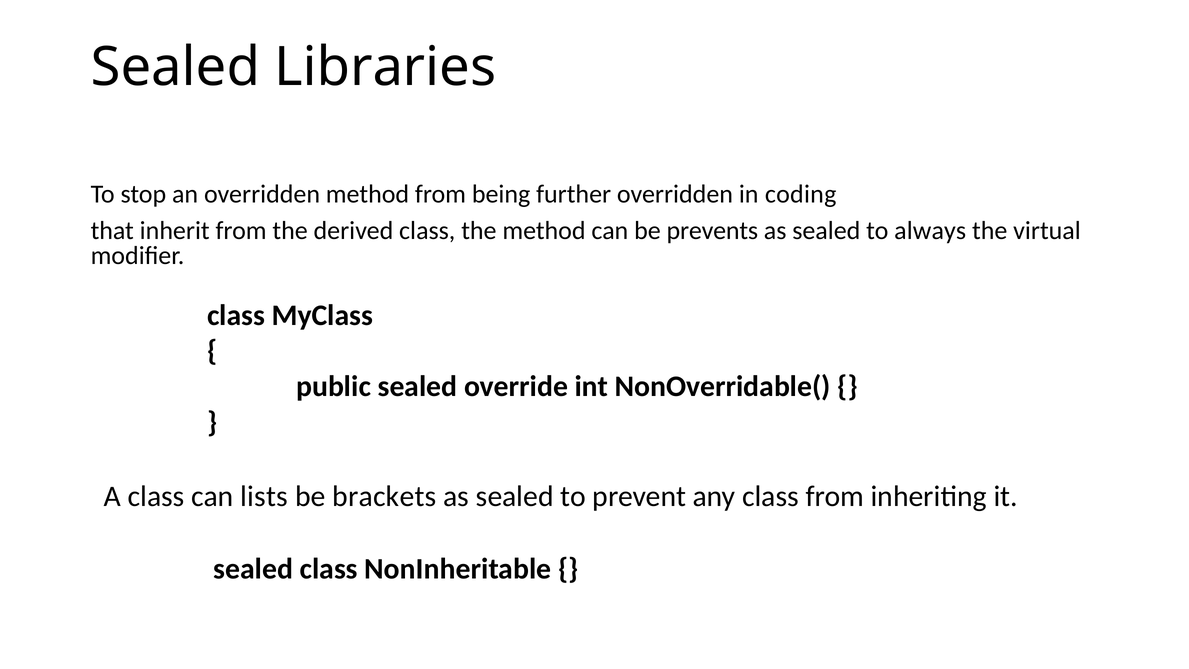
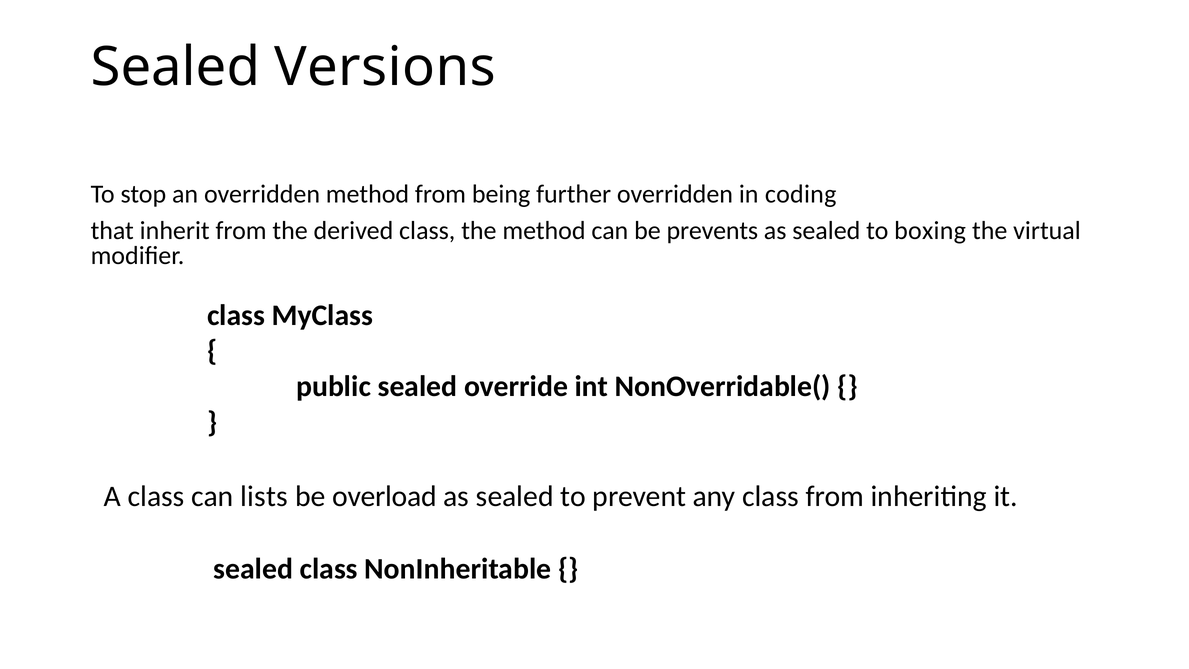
Libraries: Libraries -> Versions
always: always -> boxing
brackets: brackets -> overload
